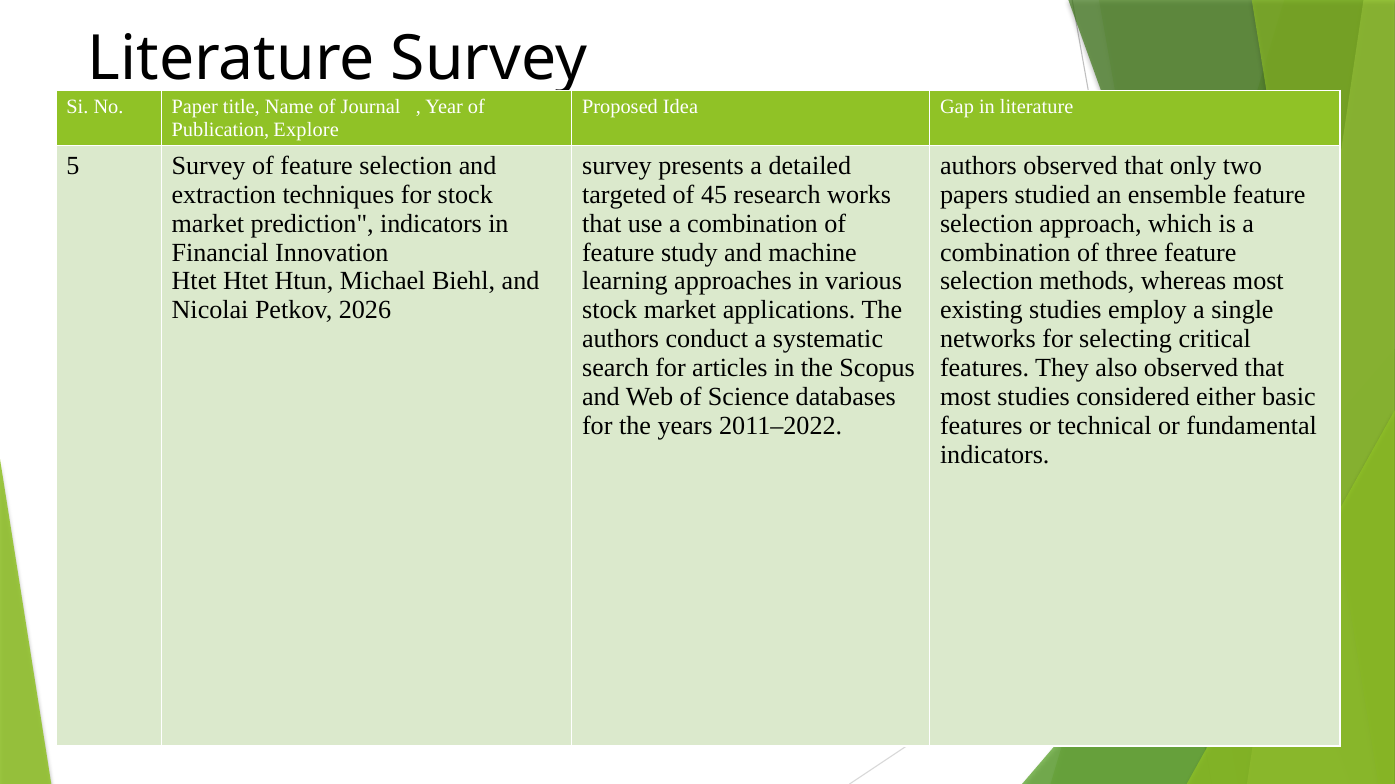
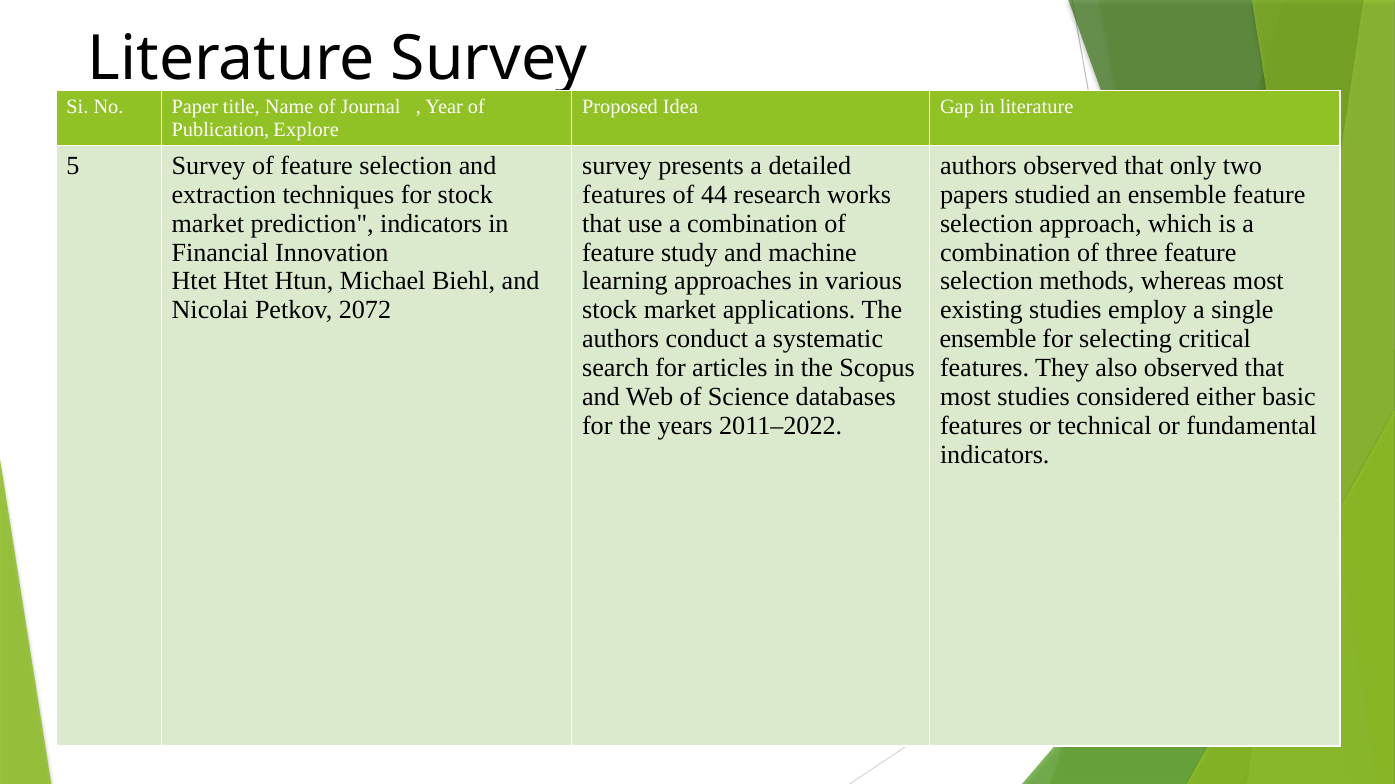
targeted at (624, 195): targeted -> features
45: 45 -> 44
2026: 2026 -> 2072
networks at (988, 340): networks -> ensemble
